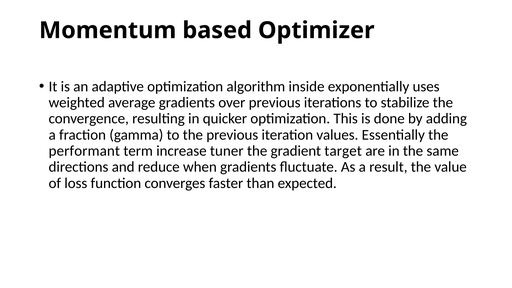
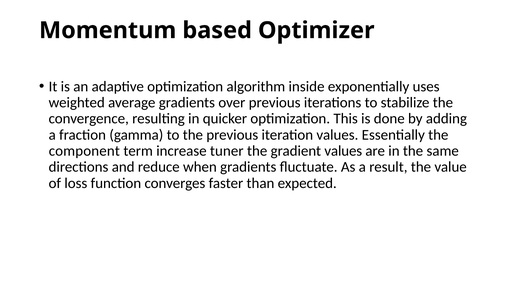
performant: performant -> component
gradient target: target -> values
